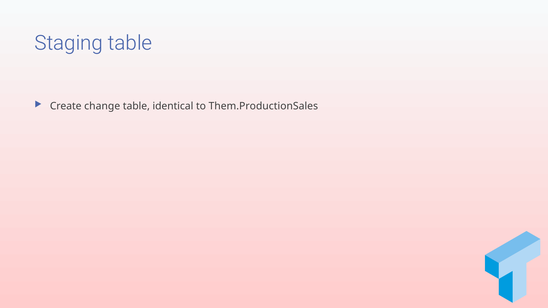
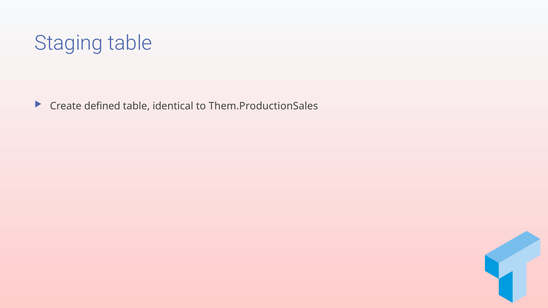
change: change -> defined
